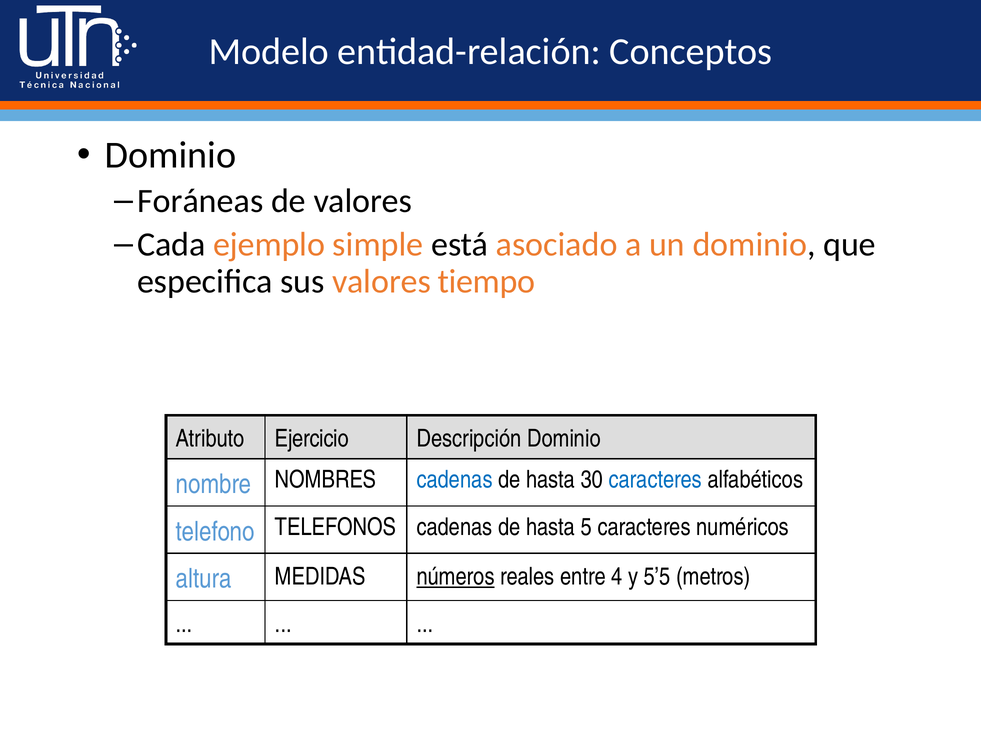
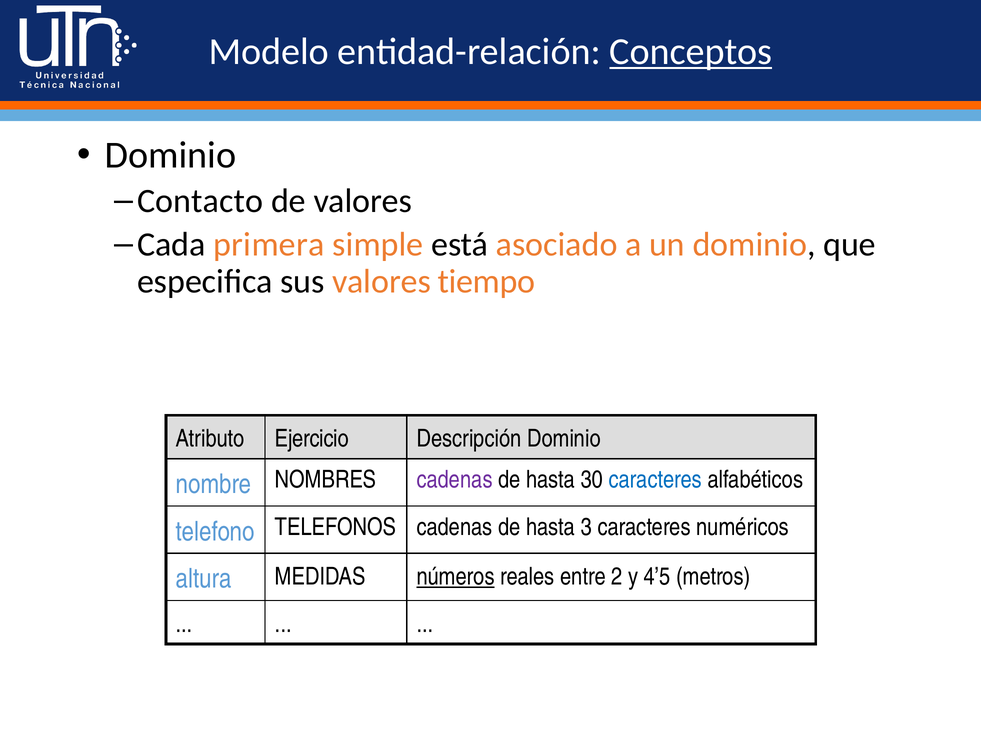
Conceptos underline: none -> present
Foráneas: Foráneas -> Contacto
ejemplo: ejemplo -> primera
cadenas at (455, 479) colour: blue -> purple
5: 5 -> 3
4: 4 -> 2
5’5: 5’5 -> 4’5
